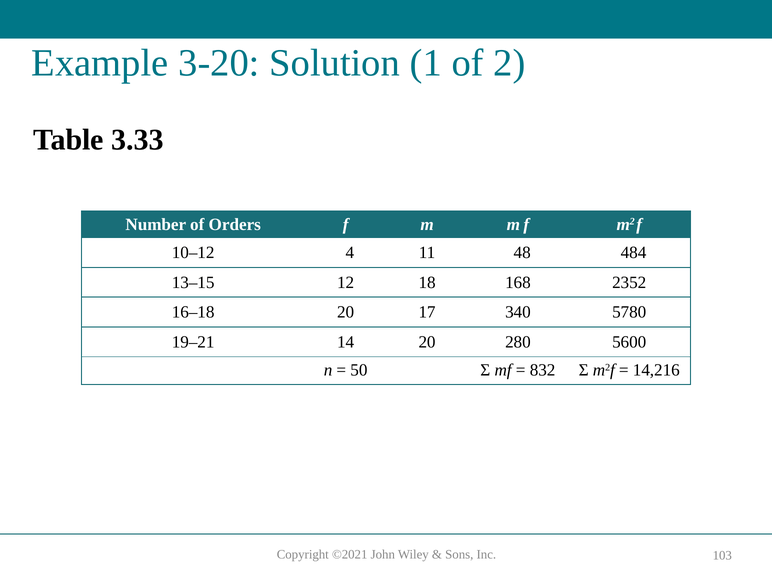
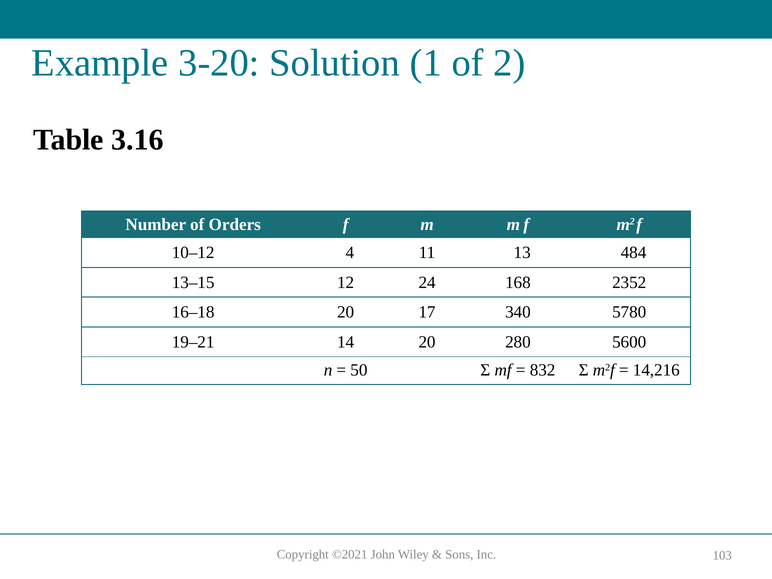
3.33: 3.33 -> 3.16
48: 48 -> 13
18: 18 -> 24
